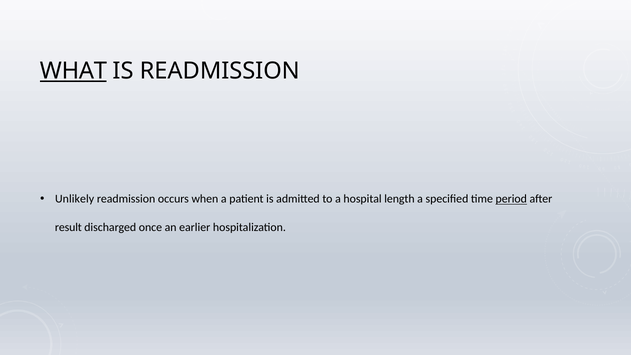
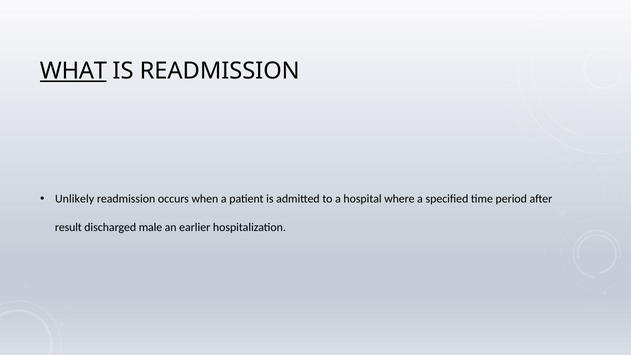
length: length -> where
period underline: present -> none
once: once -> male
